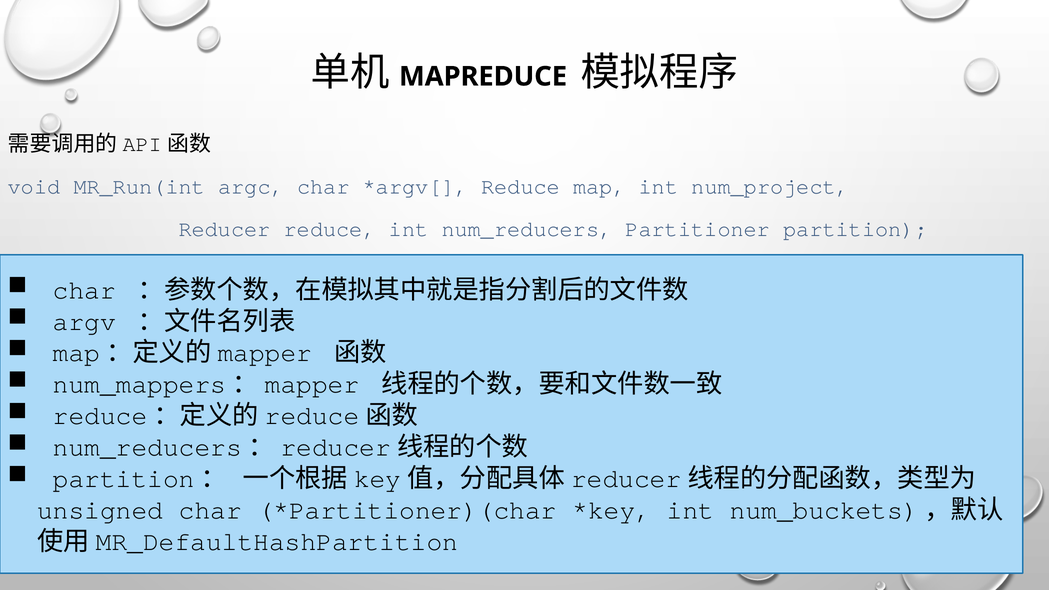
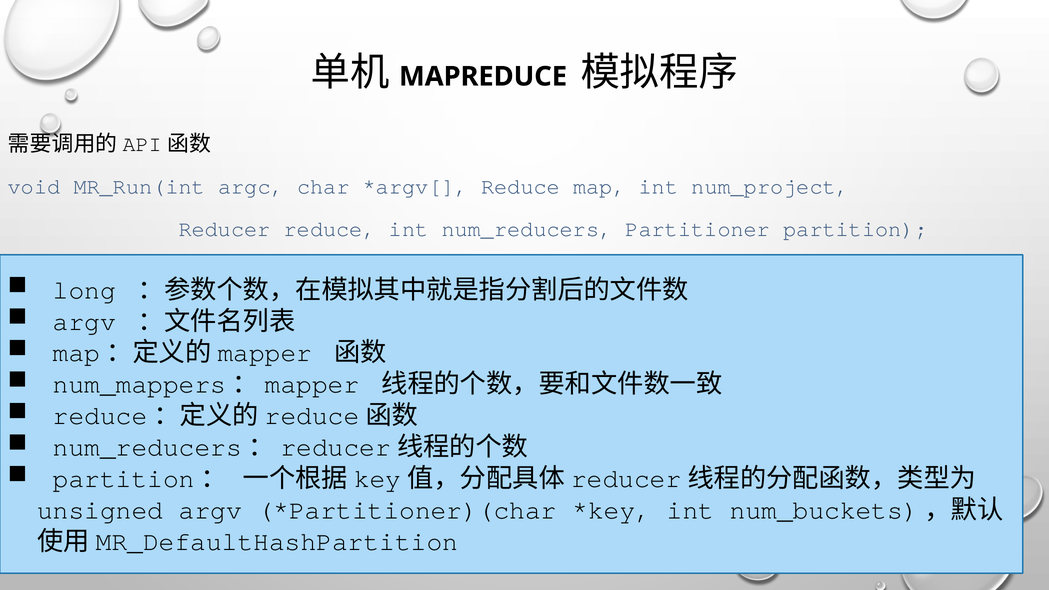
char at (84, 290): char -> long
char at (210, 510): char -> argv
